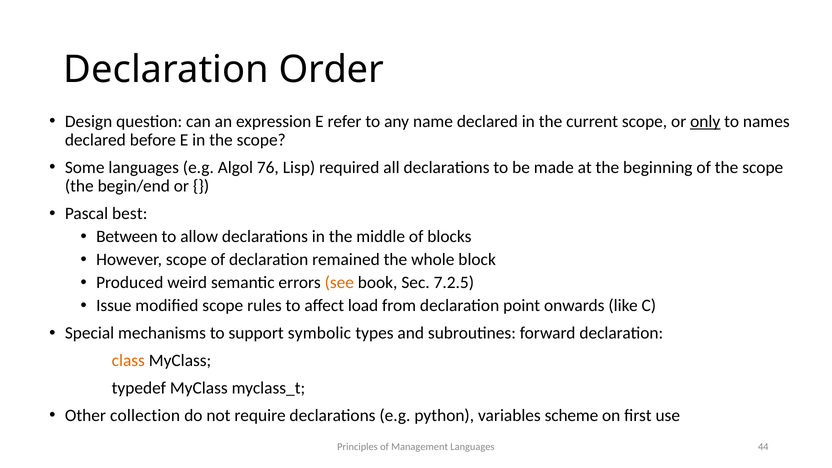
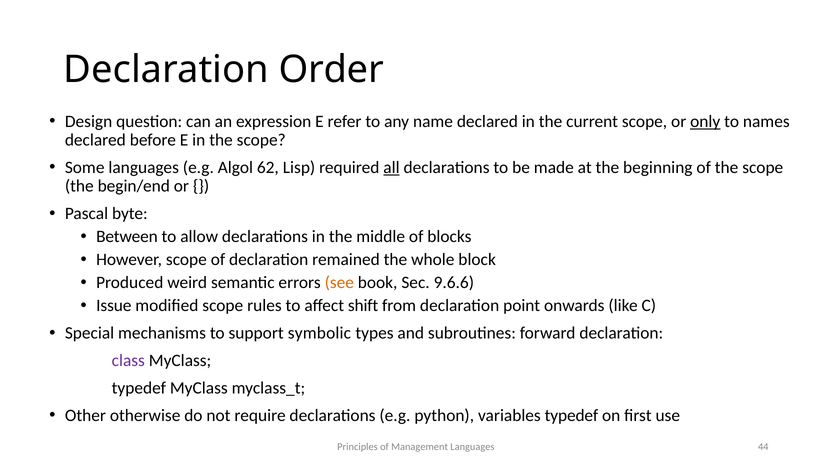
76: 76 -> 62
all underline: none -> present
best: best -> byte
7.2.5: 7.2.5 -> 9.6.6
load: load -> shift
class colour: orange -> purple
collection: collection -> otherwise
variables scheme: scheme -> typedef
